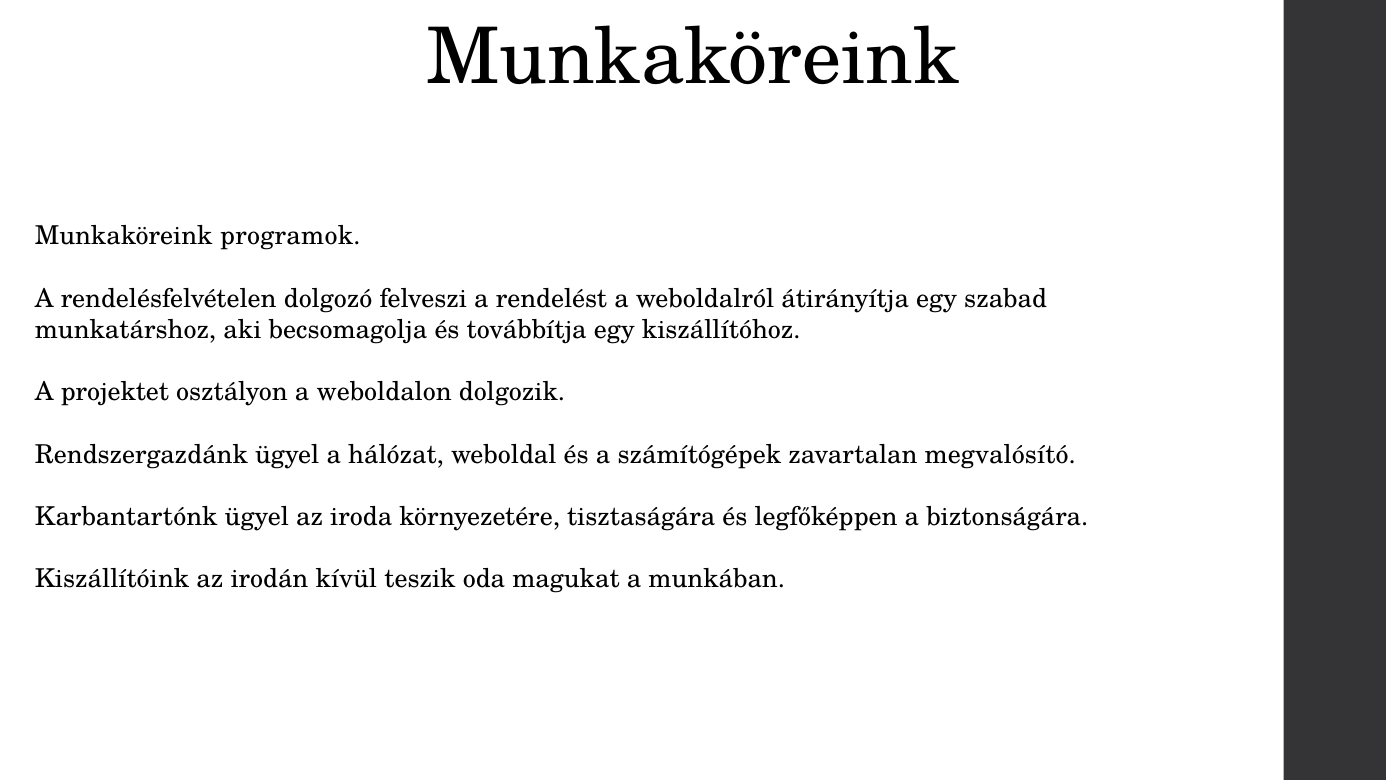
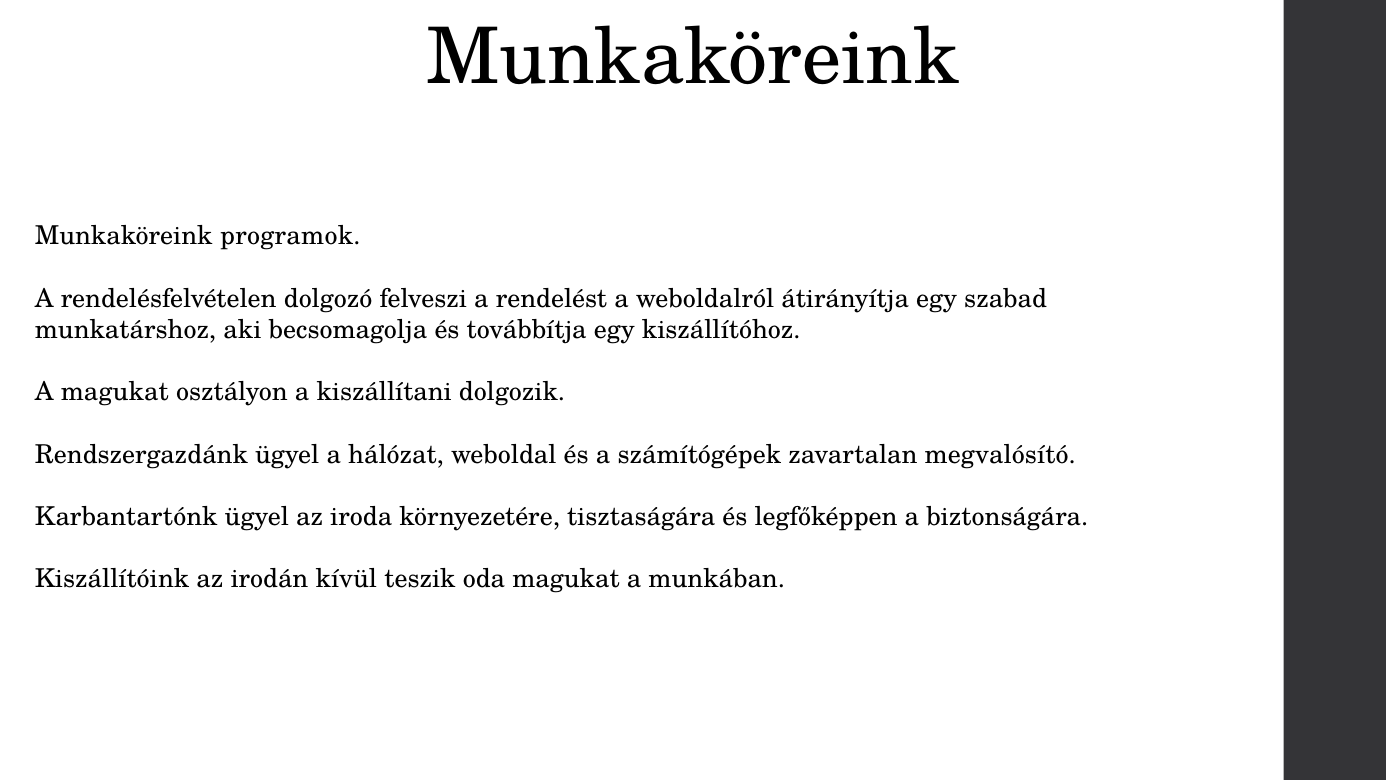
A projektet: projektet -> magukat
weboldalon: weboldalon -> kiszállítani
